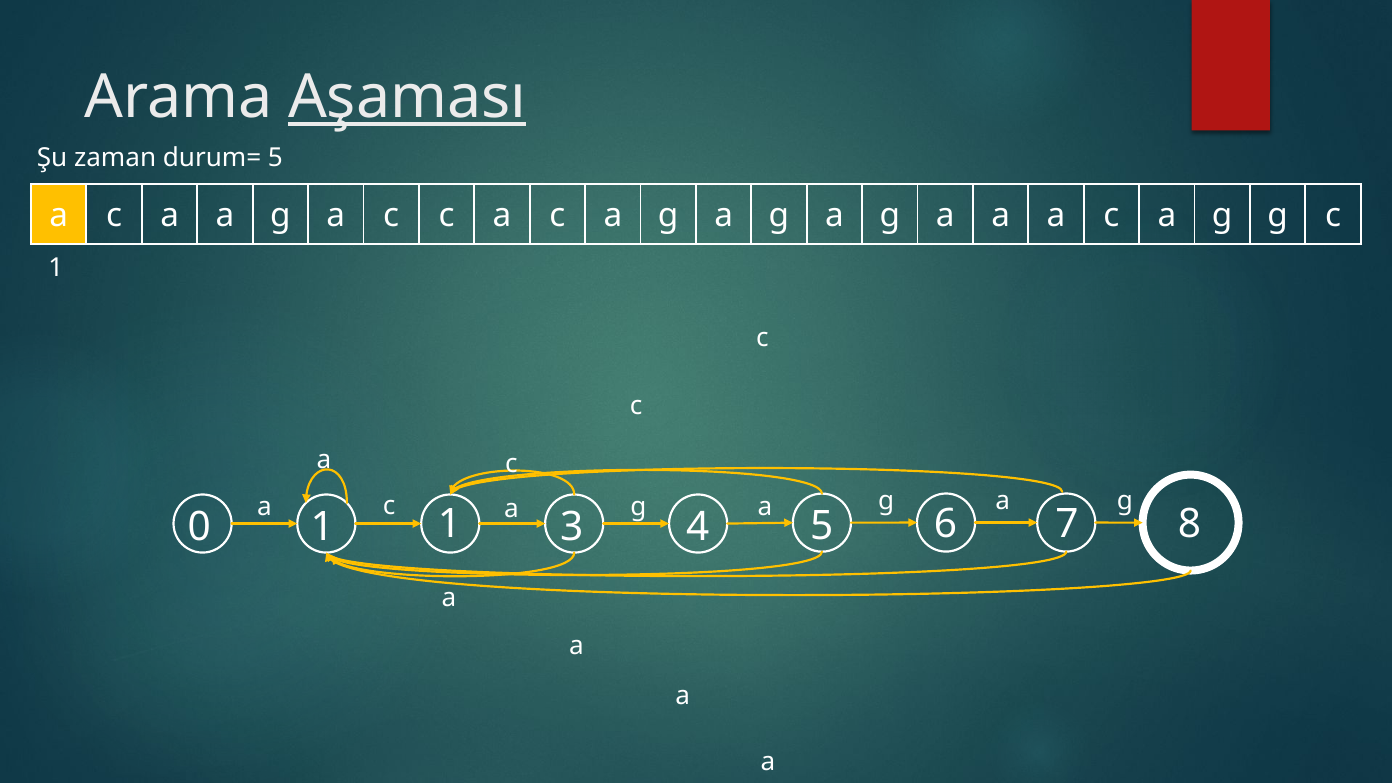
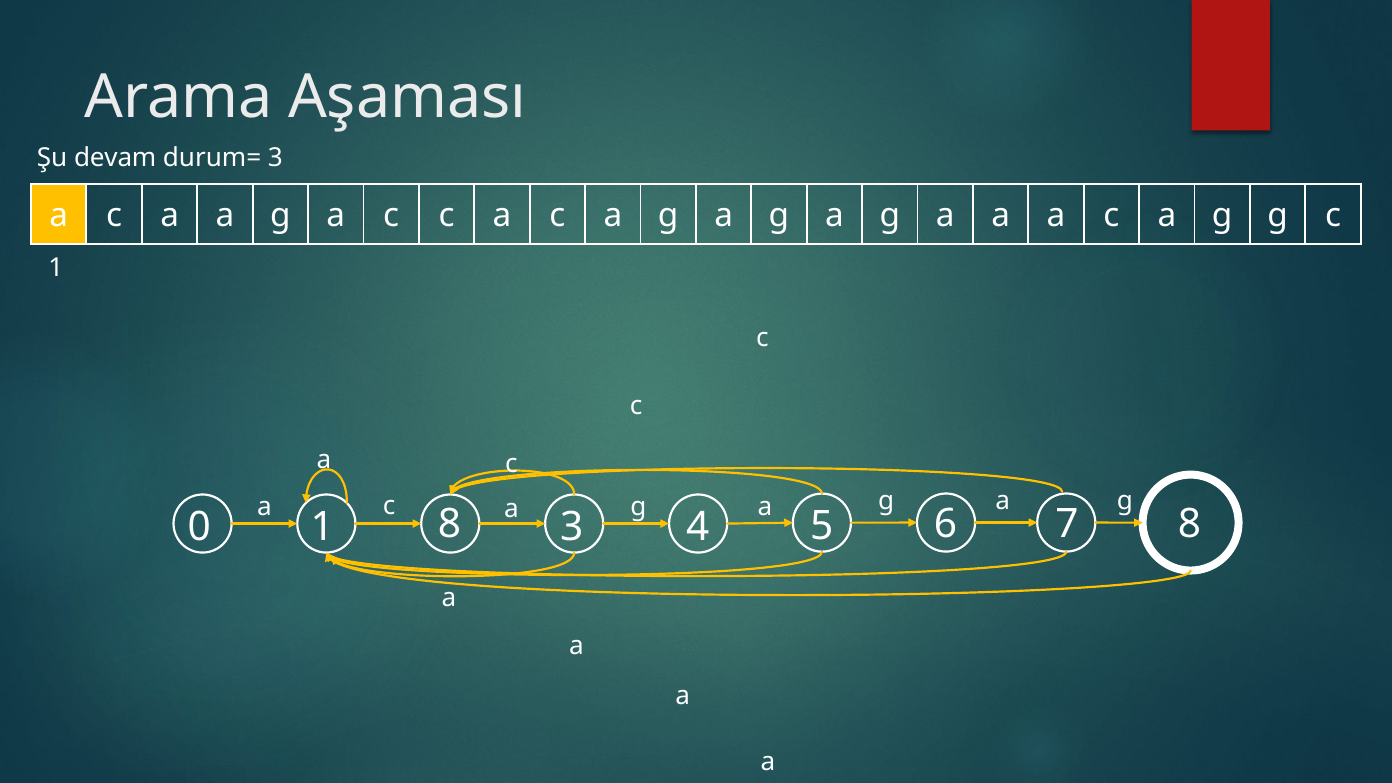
Aşaması underline: present -> none
zaman: zaman -> devam
durum= 5: 5 -> 3
1 1: 1 -> 8
